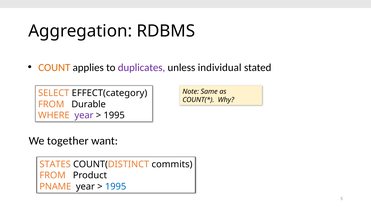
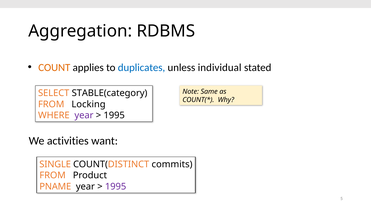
duplicates colour: purple -> blue
EFFECT(category: EFFECT(category -> STABLE(category
Durable: Durable -> Locking
together: together -> activities
STATES: STATES -> SINGLE
1995 at (116, 187) colour: blue -> purple
